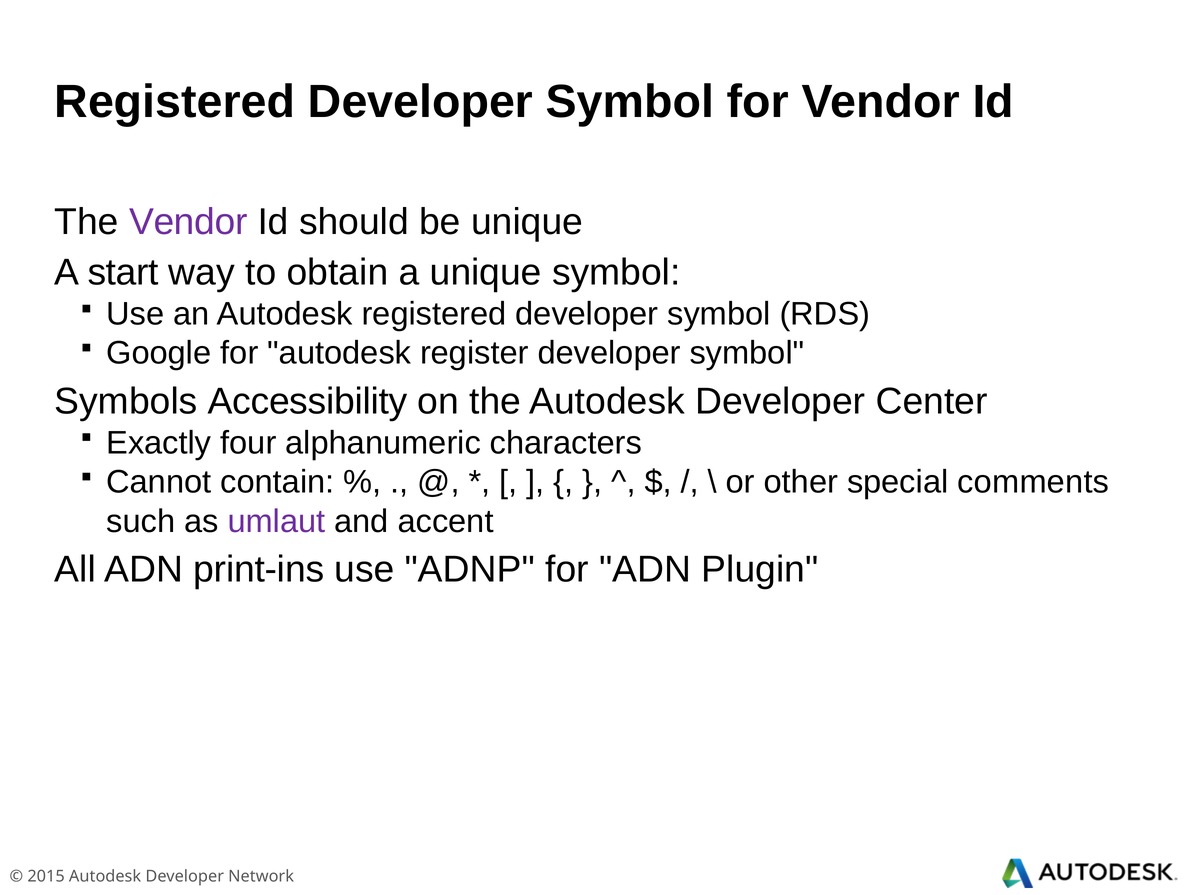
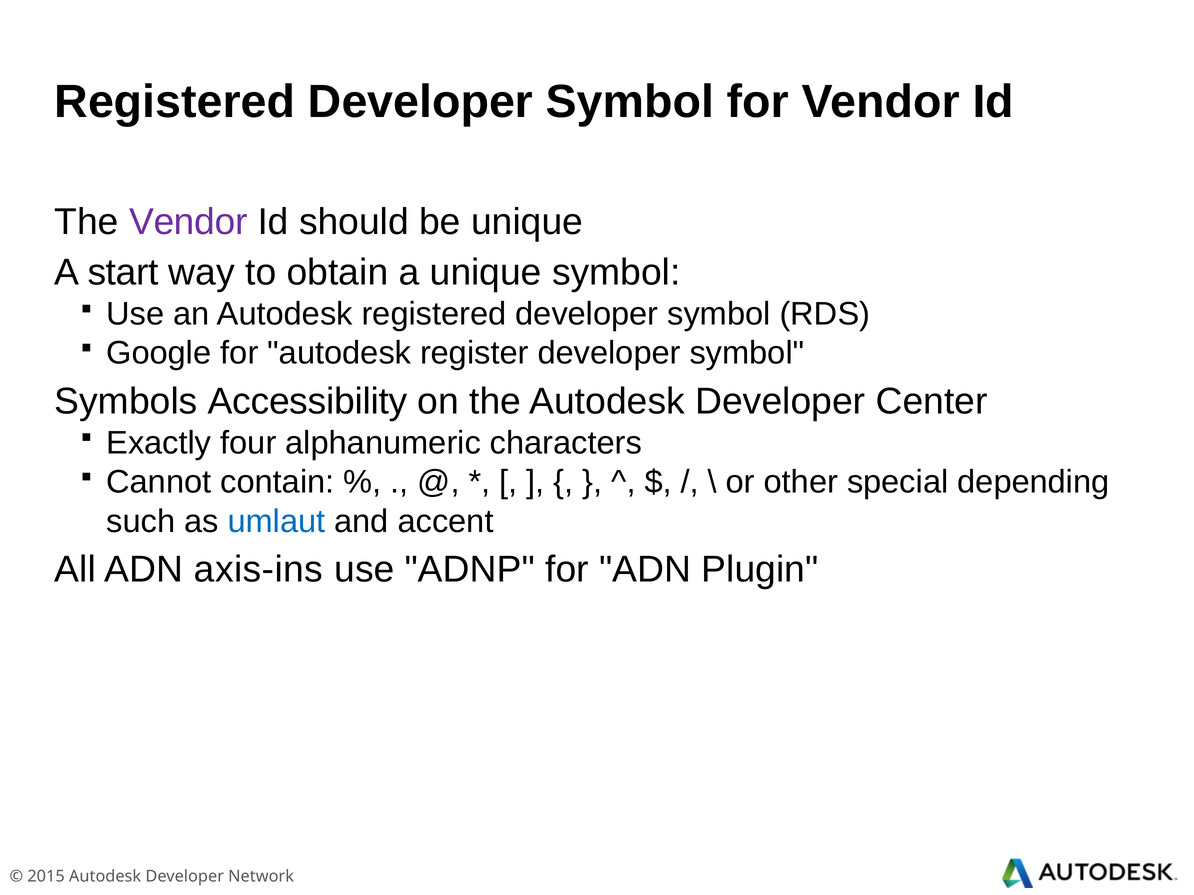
comments: comments -> depending
umlaut colour: purple -> blue
print-ins: print-ins -> axis-ins
